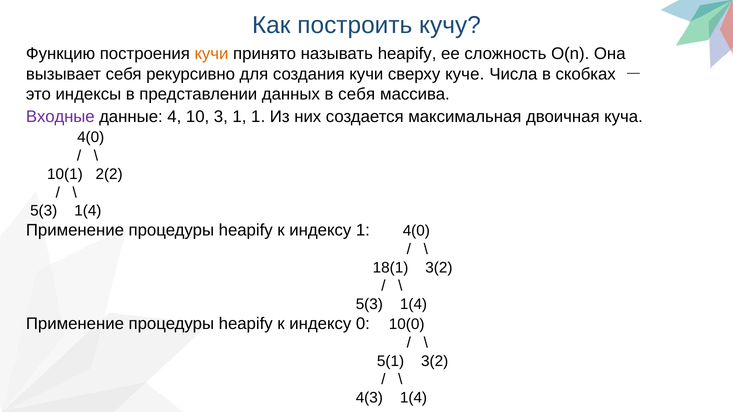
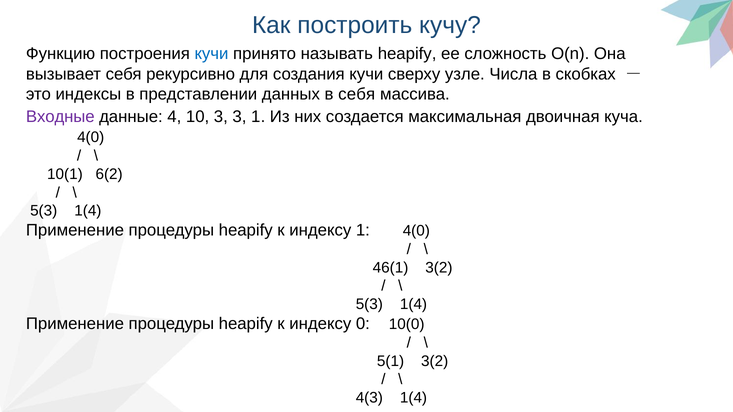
кучи at (211, 54) colour: orange -> blue
куче: куче -> узле
3 1: 1 -> 3
2(2: 2(2 -> 6(2
18(1: 18(1 -> 46(1
